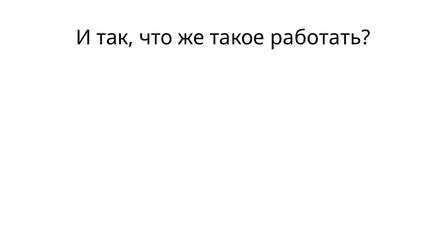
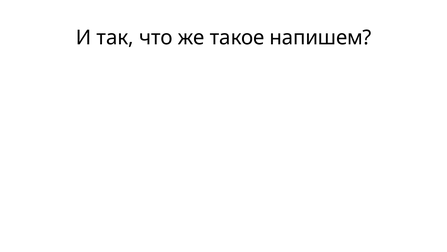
работать: работать -> напишем
